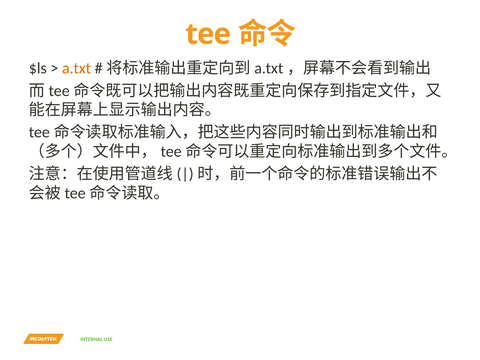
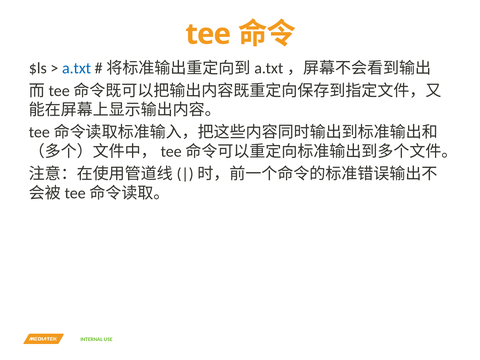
a.txt colour: orange -> blue
